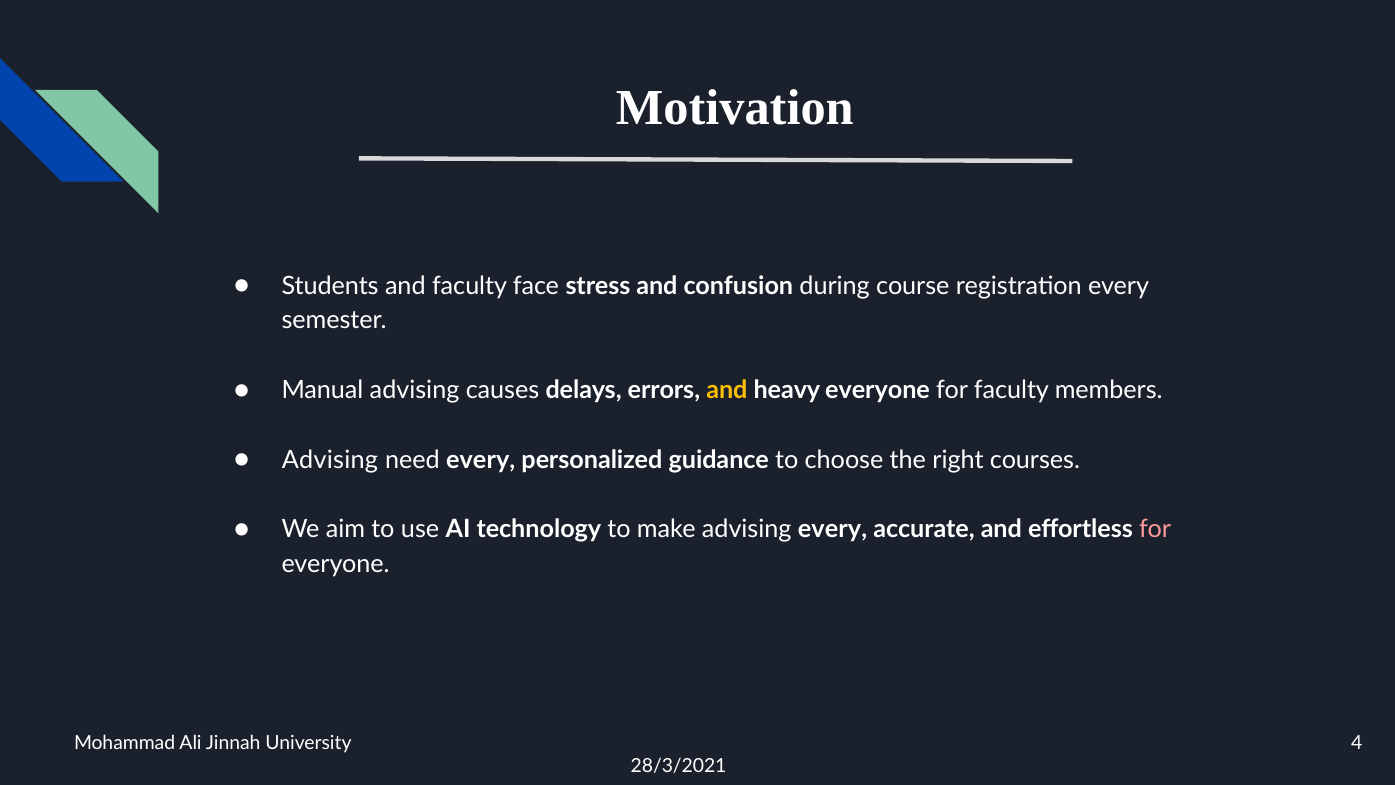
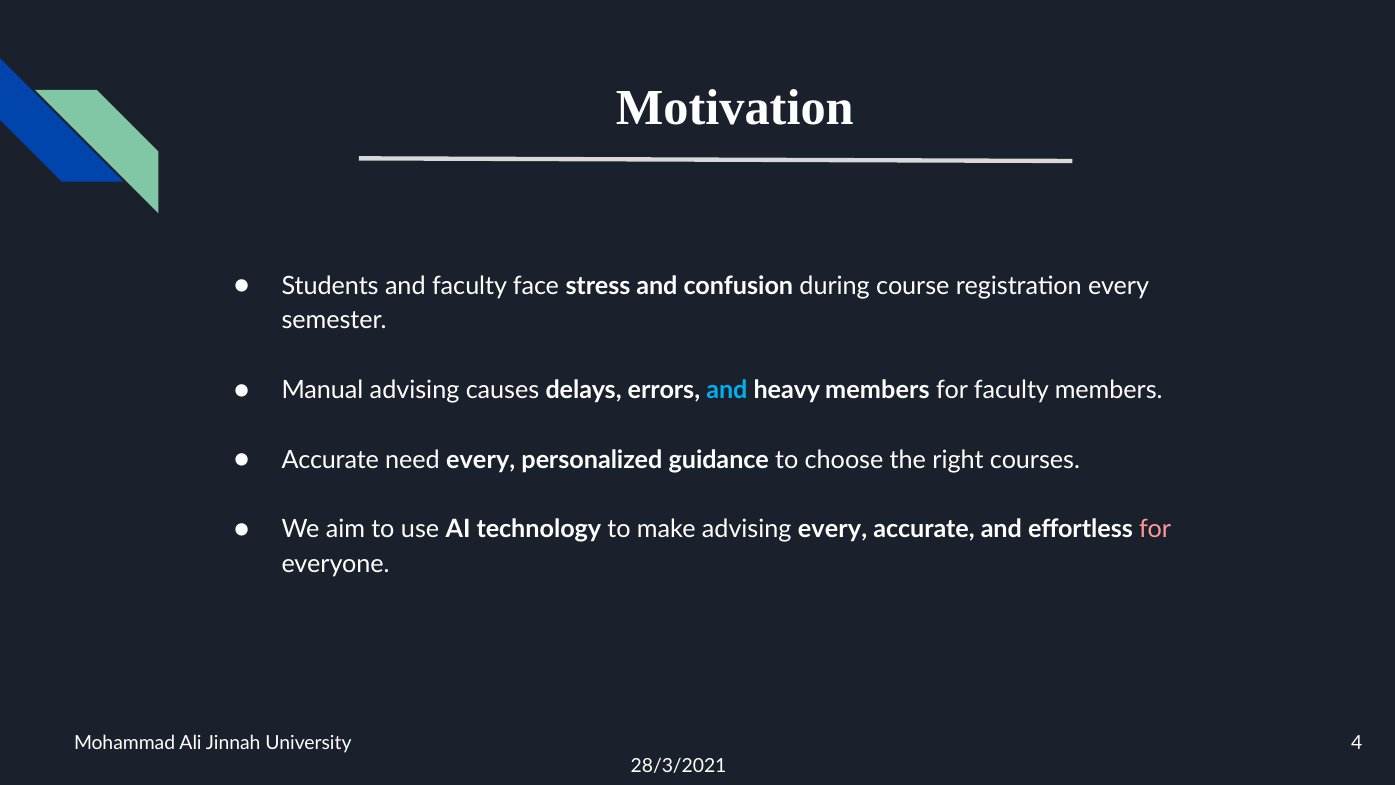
and at (727, 390) colour: yellow -> light blue
heavy everyone: everyone -> members
Advising at (330, 460): Advising -> Accurate
